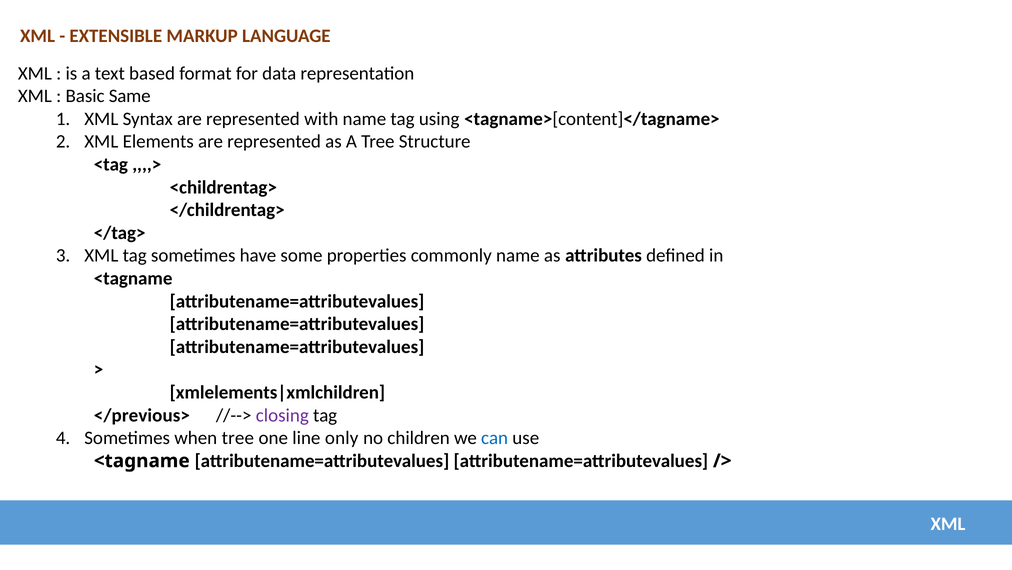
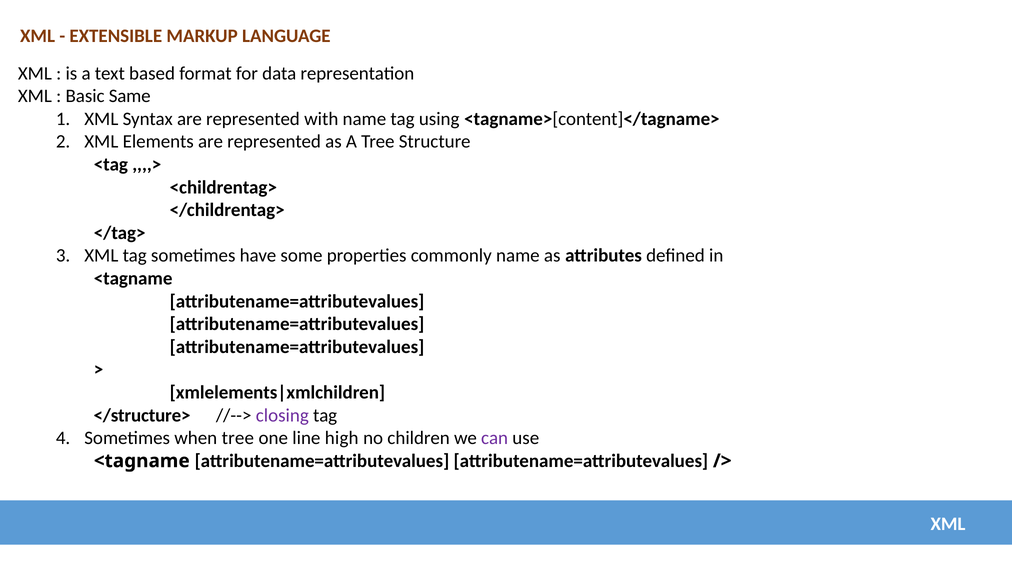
</previous>: </previous> -> </structure>
only: only -> high
can colour: blue -> purple
